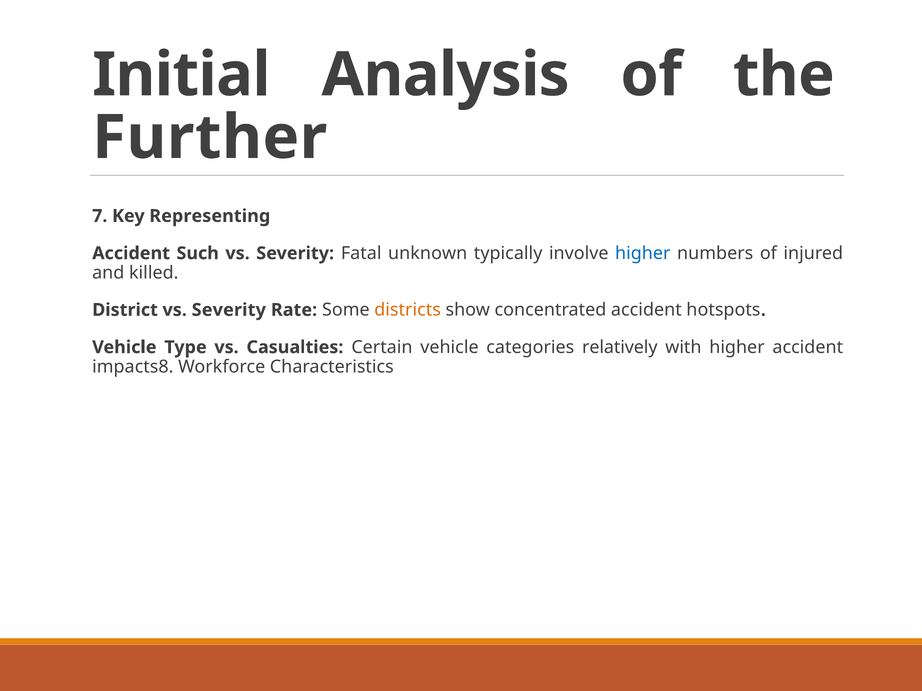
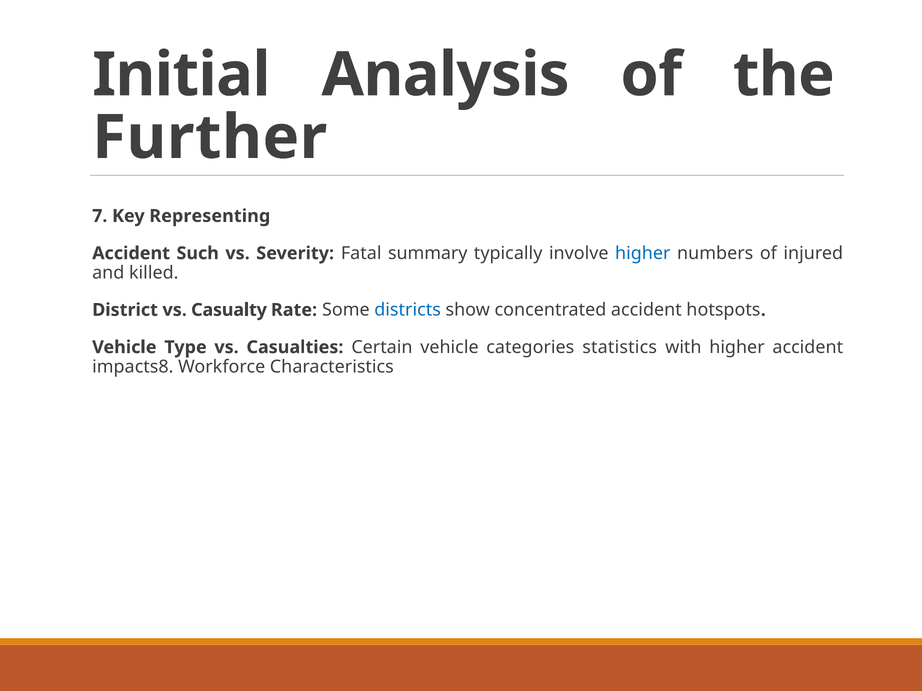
unknown: unknown -> summary
District vs Severity: Severity -> Casualty
districts colour: orange -> blue
relatively: relatively -> statistics
